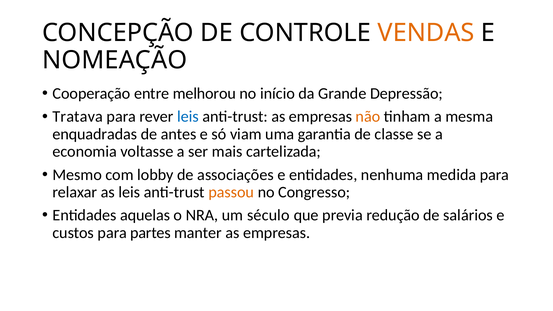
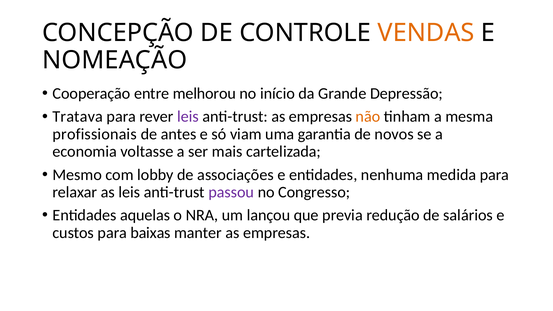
leis at (188, 117) colour: blue -> purple
enquadradas: enquadradas -> profissionais
classe: classe -> novos
passou colour: orange -> purple
século: século -> lançou
partes: partes -> baixas
